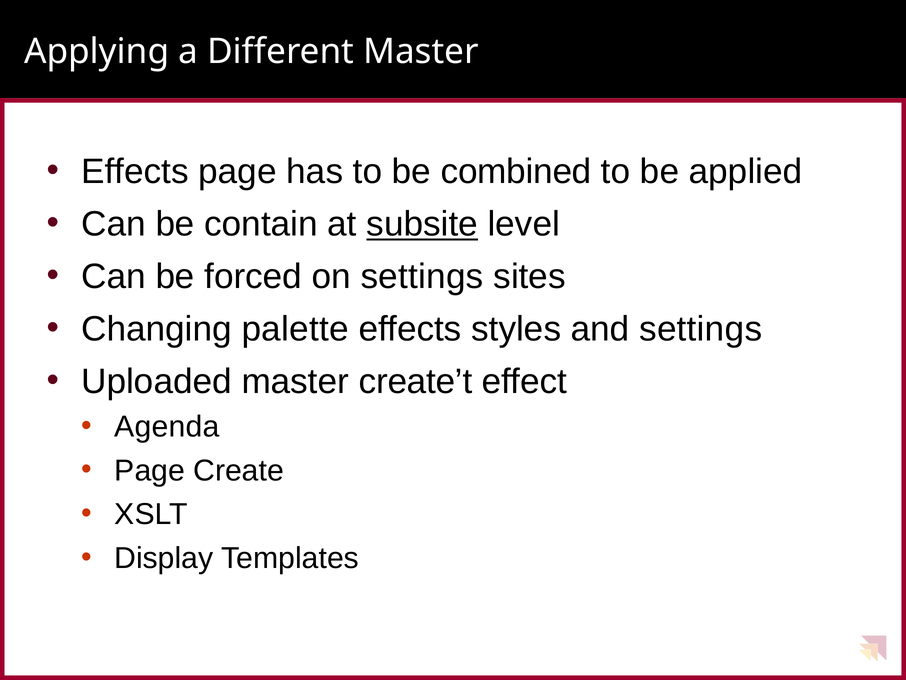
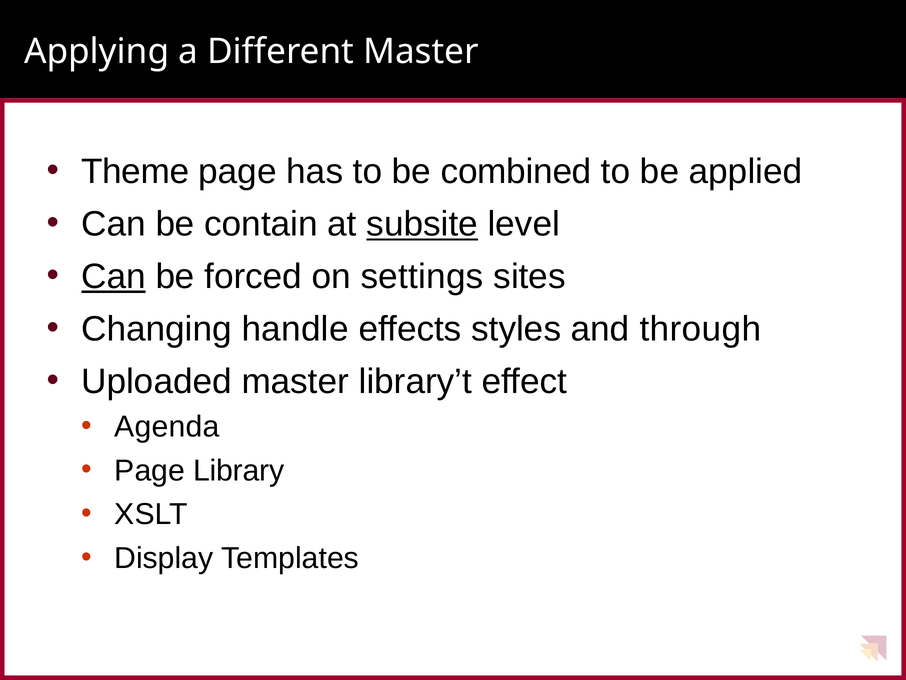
Effects at (135, 172): Effects -> Theme
Can at (114, 276) underline: none -> present
palette: palette -> handle
and settings: settings -> through
create’t: create’t -> library’t
Create: Create -> Library
